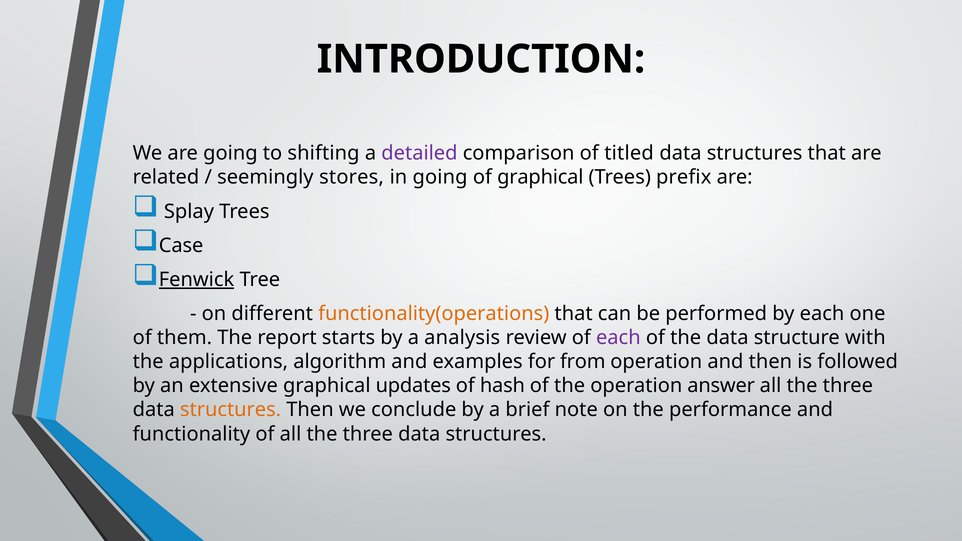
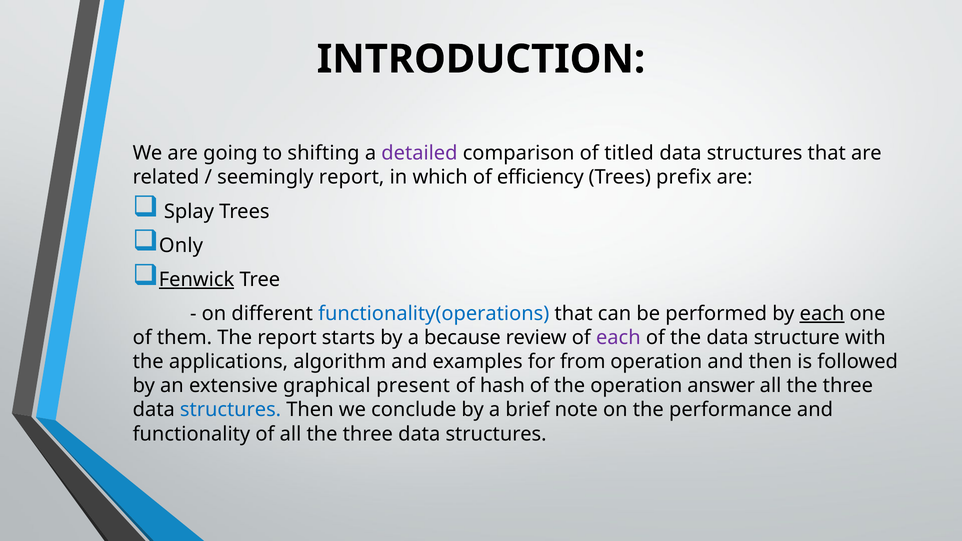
seemingly stores: stores -> report
in going: going -> which
of graphical: graphical -> efficiency
Case: Case -> Only
functionality(operations colour: orange -> blue
each at (822, 314) underline: none -> present
analysis: analysis -> because
updates: updates -> present
structures at (231, 410) colour: orange -> blue
